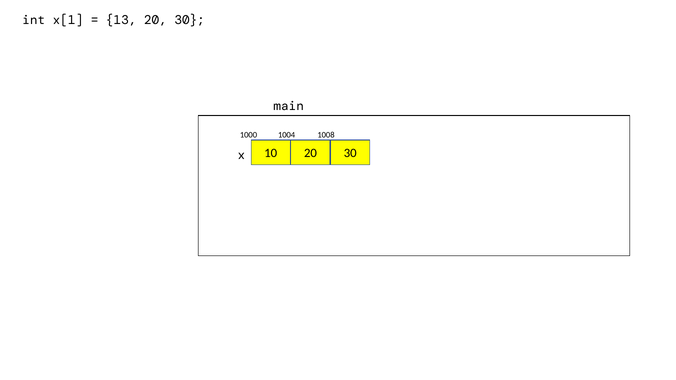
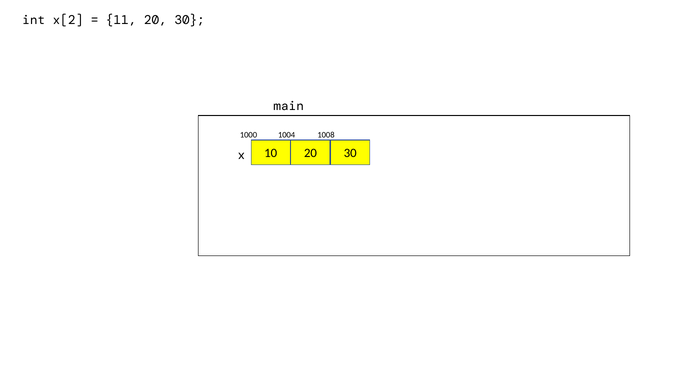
x[1: x[1 -> x[2
13: 13 -> 11
